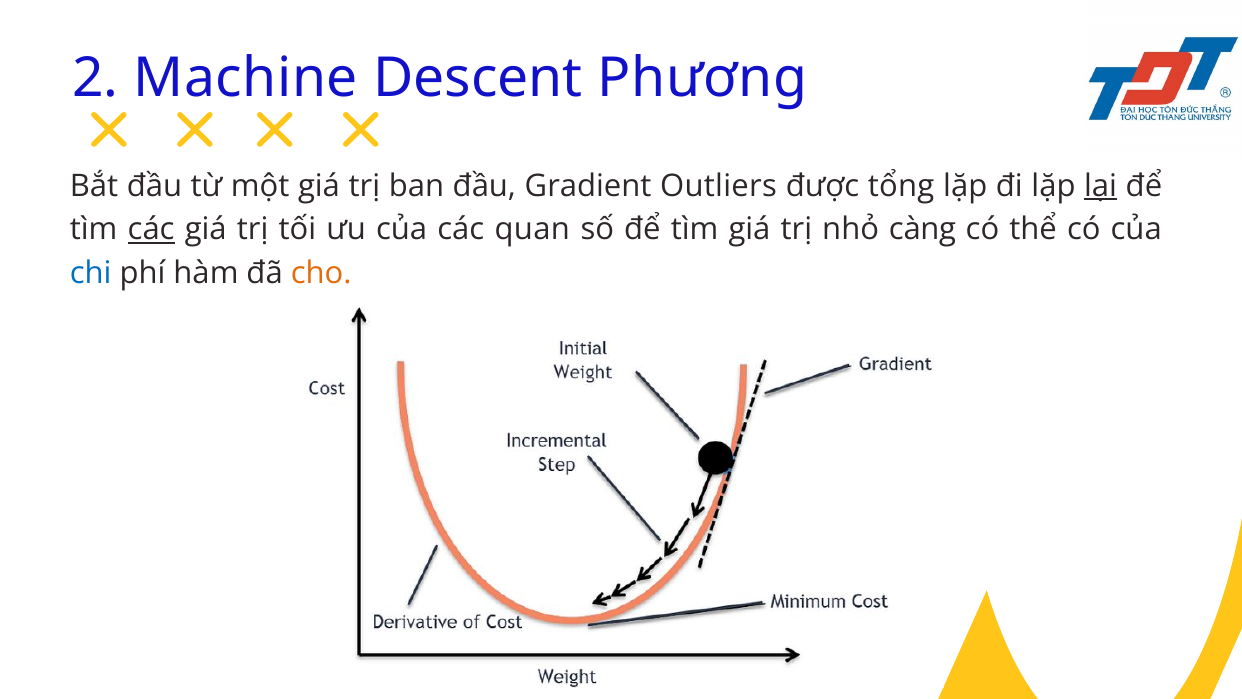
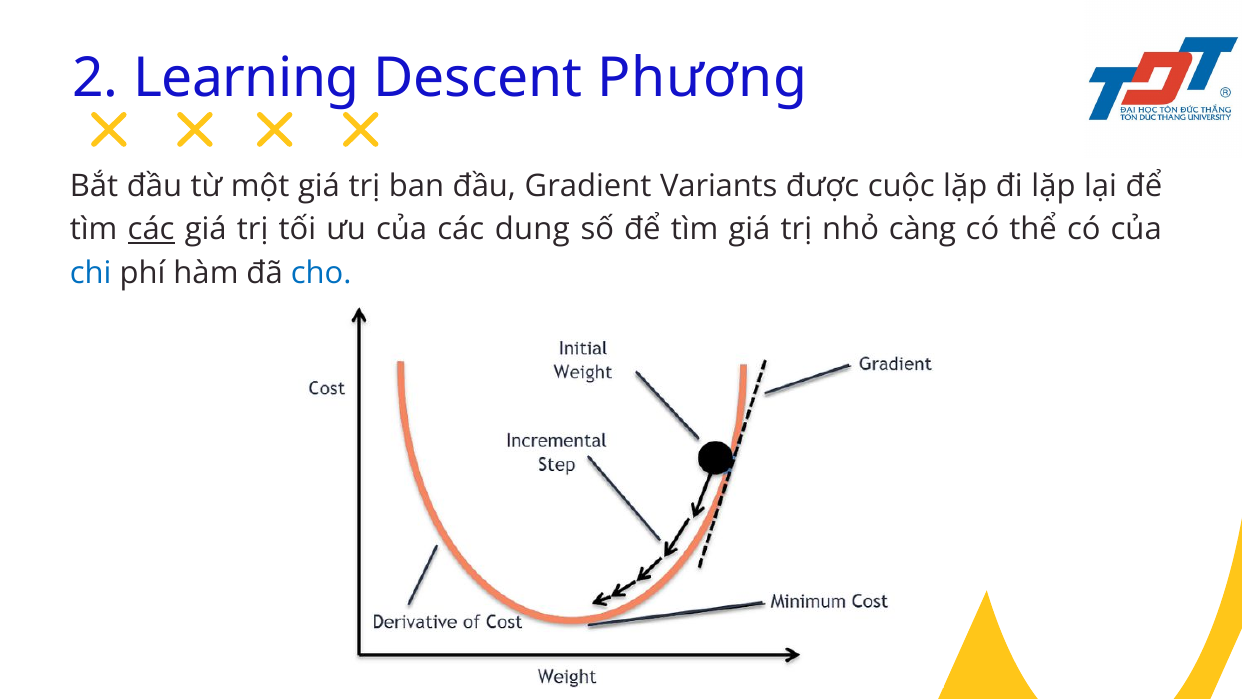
Machine: Machine -> Learning
Outliers: Outliers -> Variants
tổng: tổng -> cuộc
lại underline: present -> none
quan: quan -> dung
cho colour: orange -> blue
